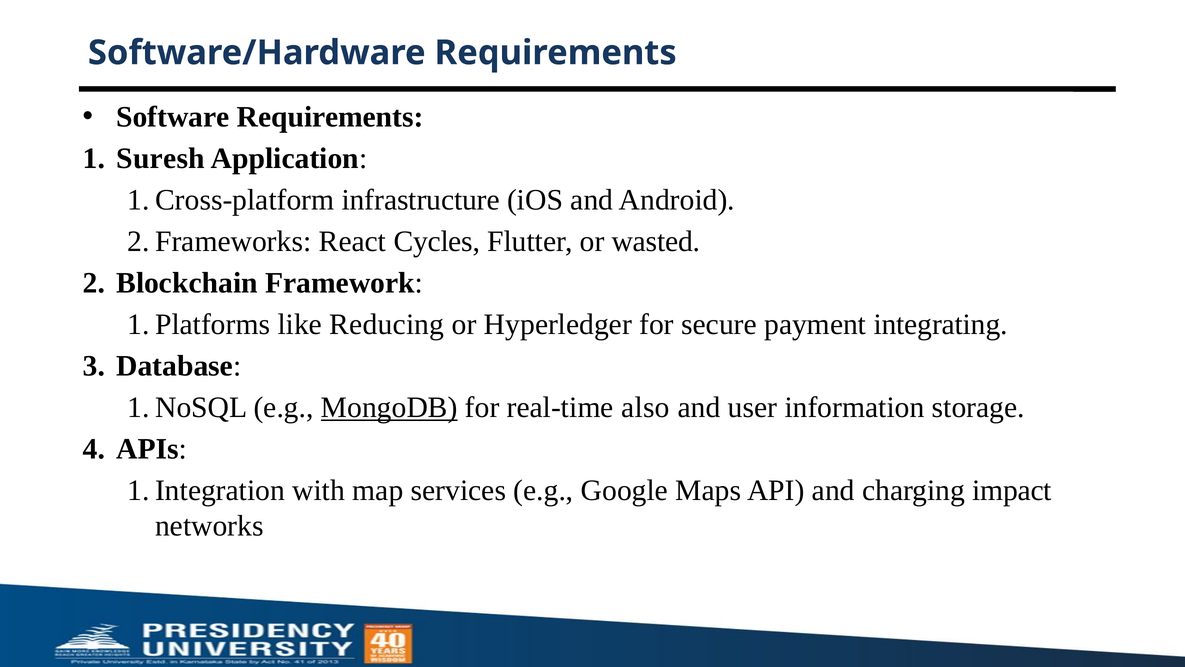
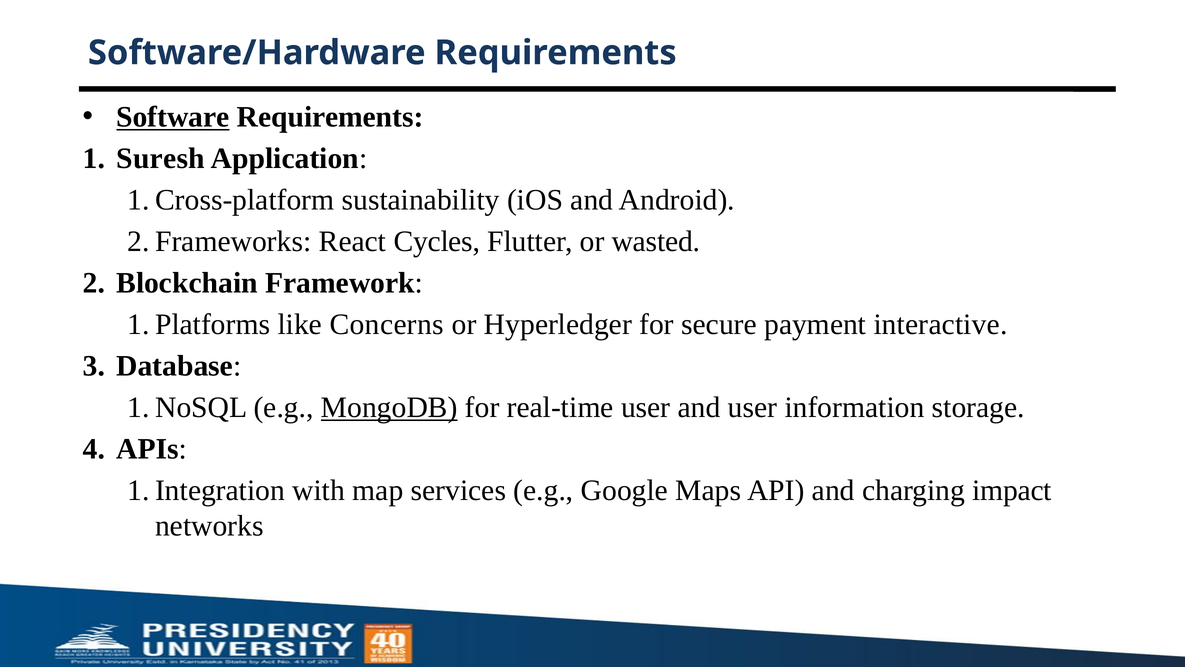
Software underline: none -> present
infrastructure: infrastructure -> sustainability
Reducing: Reducing -> Concerns
integrating: integrating -> interactive
real-time also: also -> user
